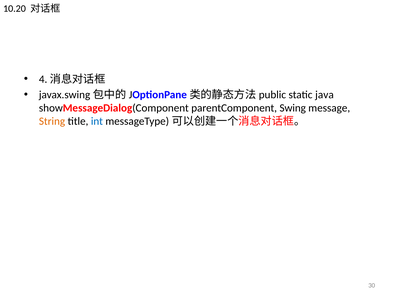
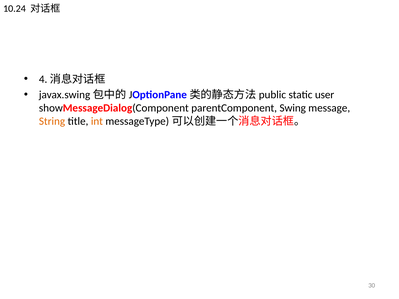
10.20: 10.20 -> 10.24
java: java -> user
int colour: blue -> orange
